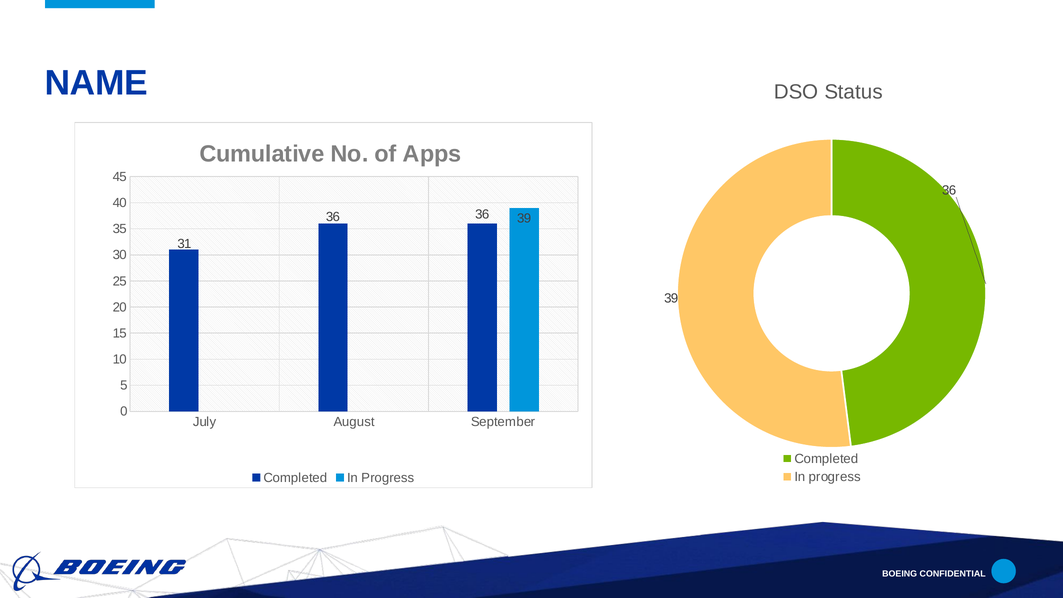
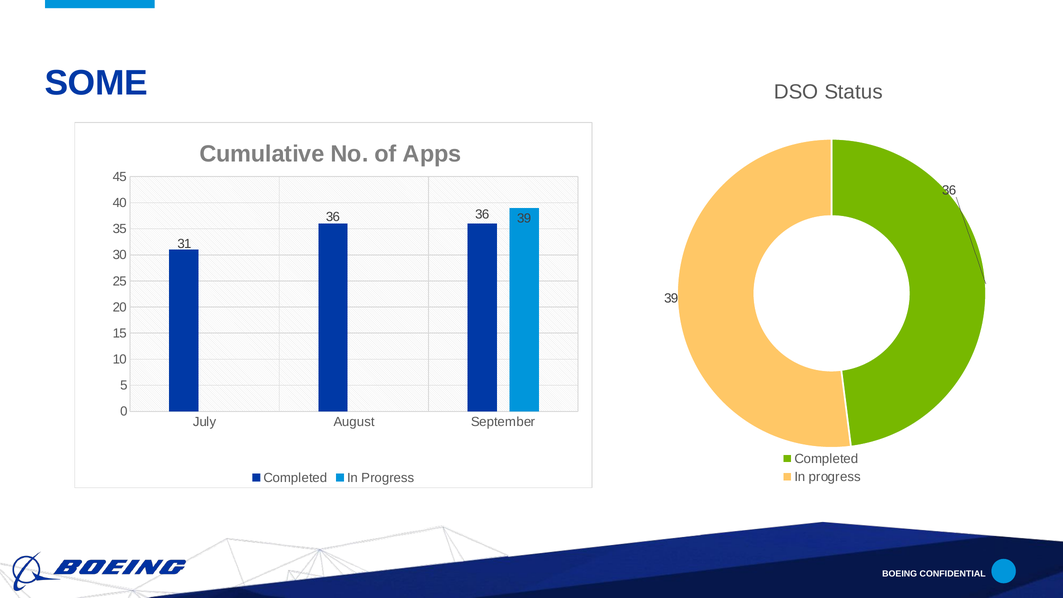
NAME: NAME -> SOME
